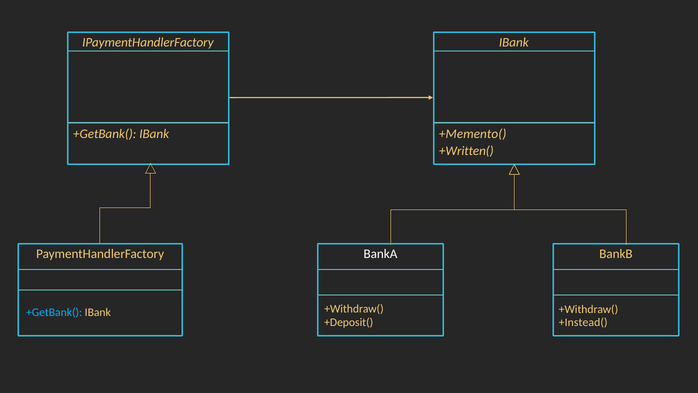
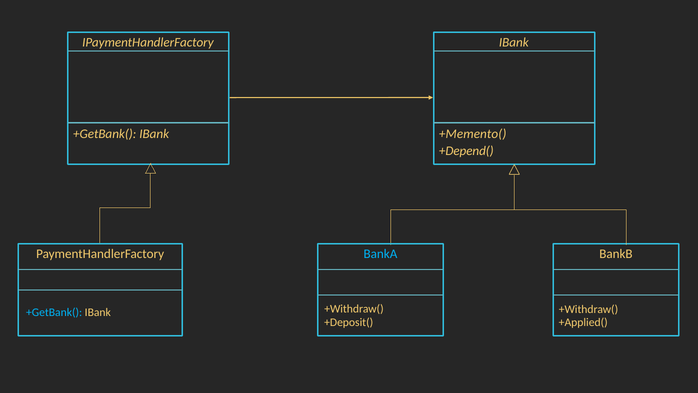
+Written(: +Written( -> +Depend(
BankA colour: white -> light blue
+Instead(: +Instead( -> +Applied(
